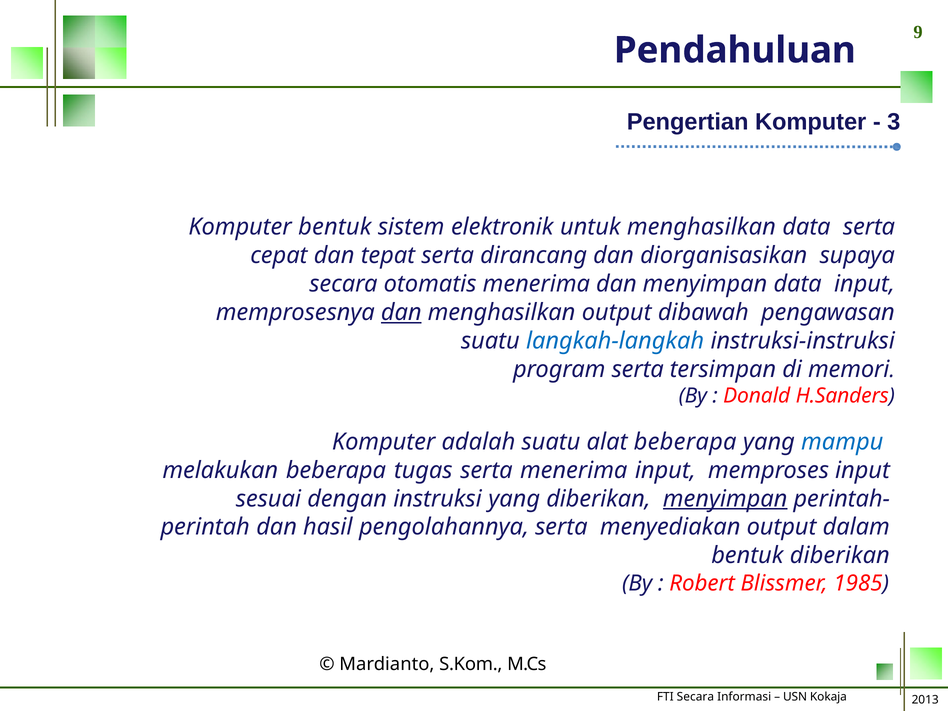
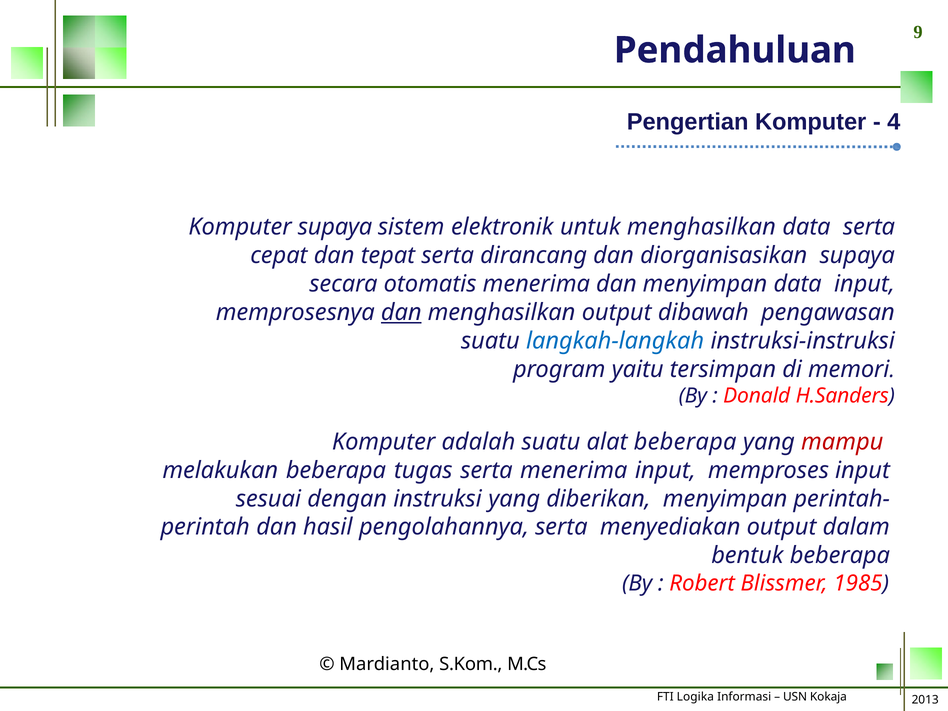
3: 3 -> 4
Komputer bentuk: bentuk -> supaya
program serta: serta -> yaitu
mampu colour: blue -> red
menyimpan at (725, 499) underline: present -> none
bentuk diberikan: diberikan -> beberapa
FTI Secara: Secara -> Logika
